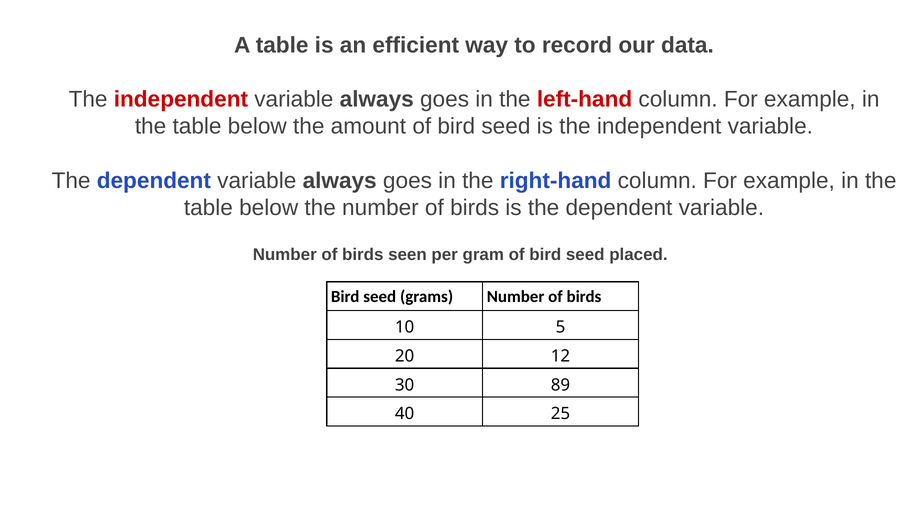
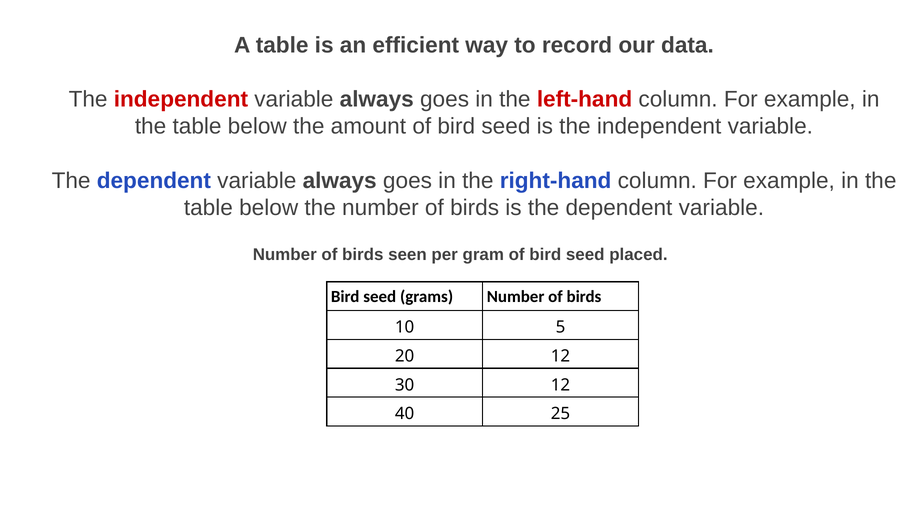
30 89: 89 -> 12
